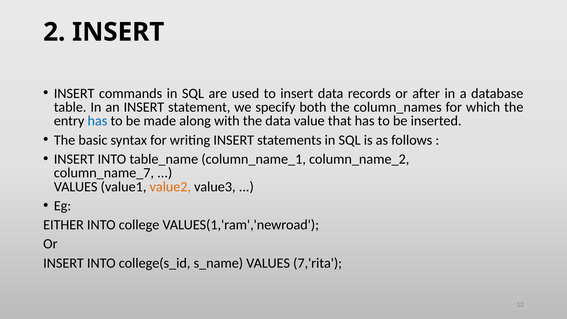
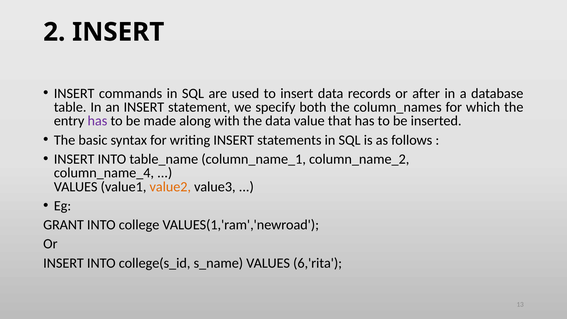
has at (97, 121) colour: blue -> purple
column_name_7: column_name_7 -> column_name_4
EITHER: EITHER -> GRANT
7,'rita: 7,'rita -> 6,'rita
